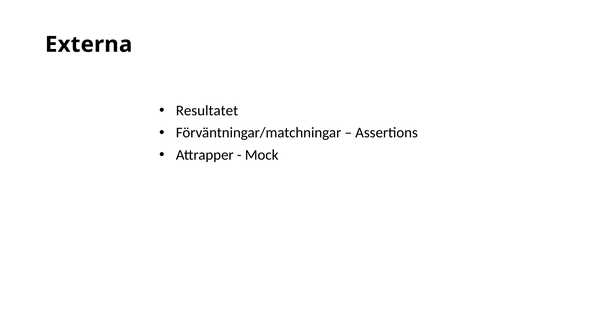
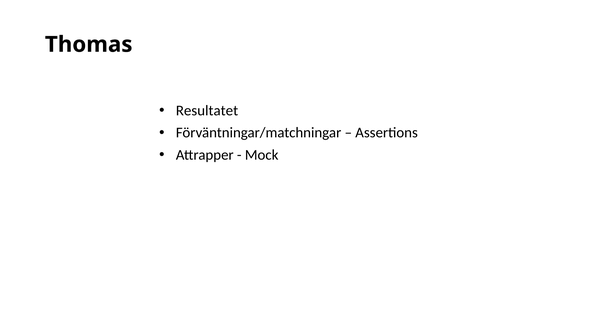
Externa: Externa -> Thomas
